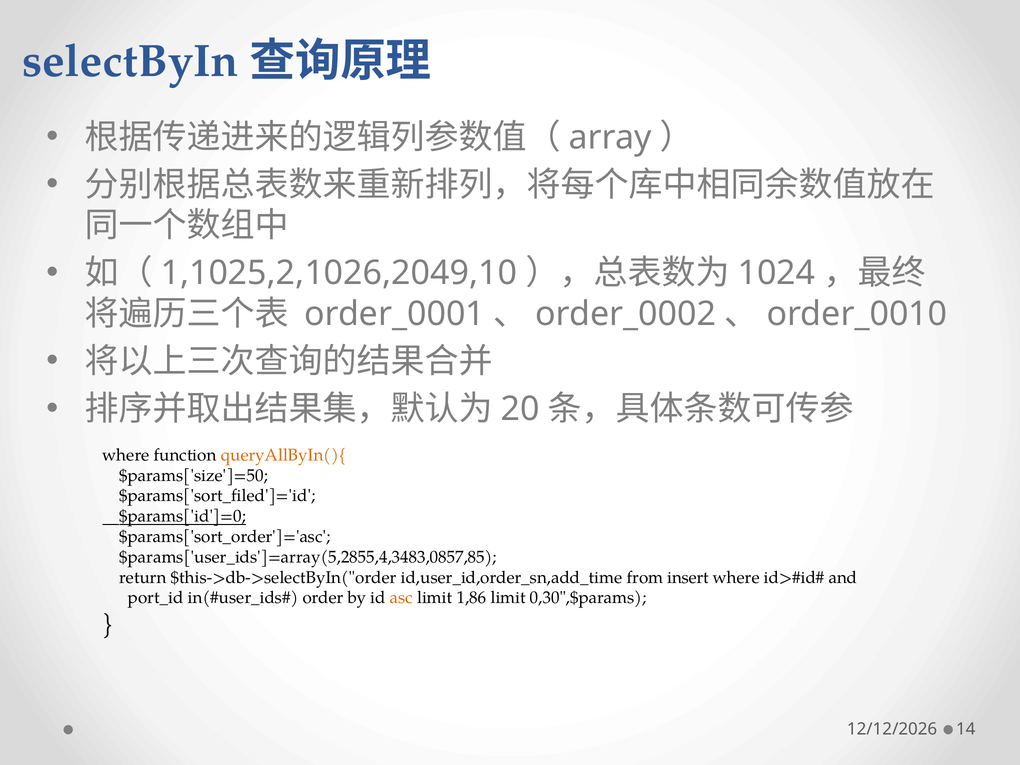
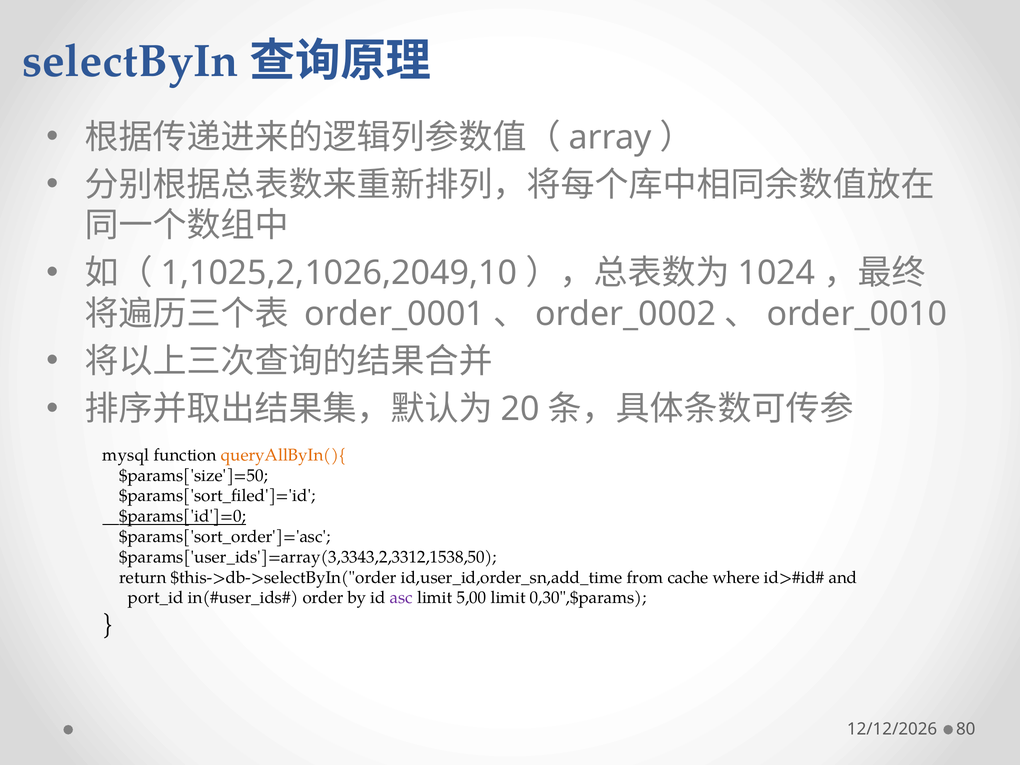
where at (126, 455): where -> mysql
$params['user_ids']=array(5,2855,4,3483,0857,85: $params['user_ids']=array(5,2855,4,3483,0857,85 -> $params['user_ids']=array(3,3343,2,3312,1538,50
insert: insert -> cache
asc colour: orange -> purple
1,86: 1,86 -> 5,00
14: 14 -> 80
